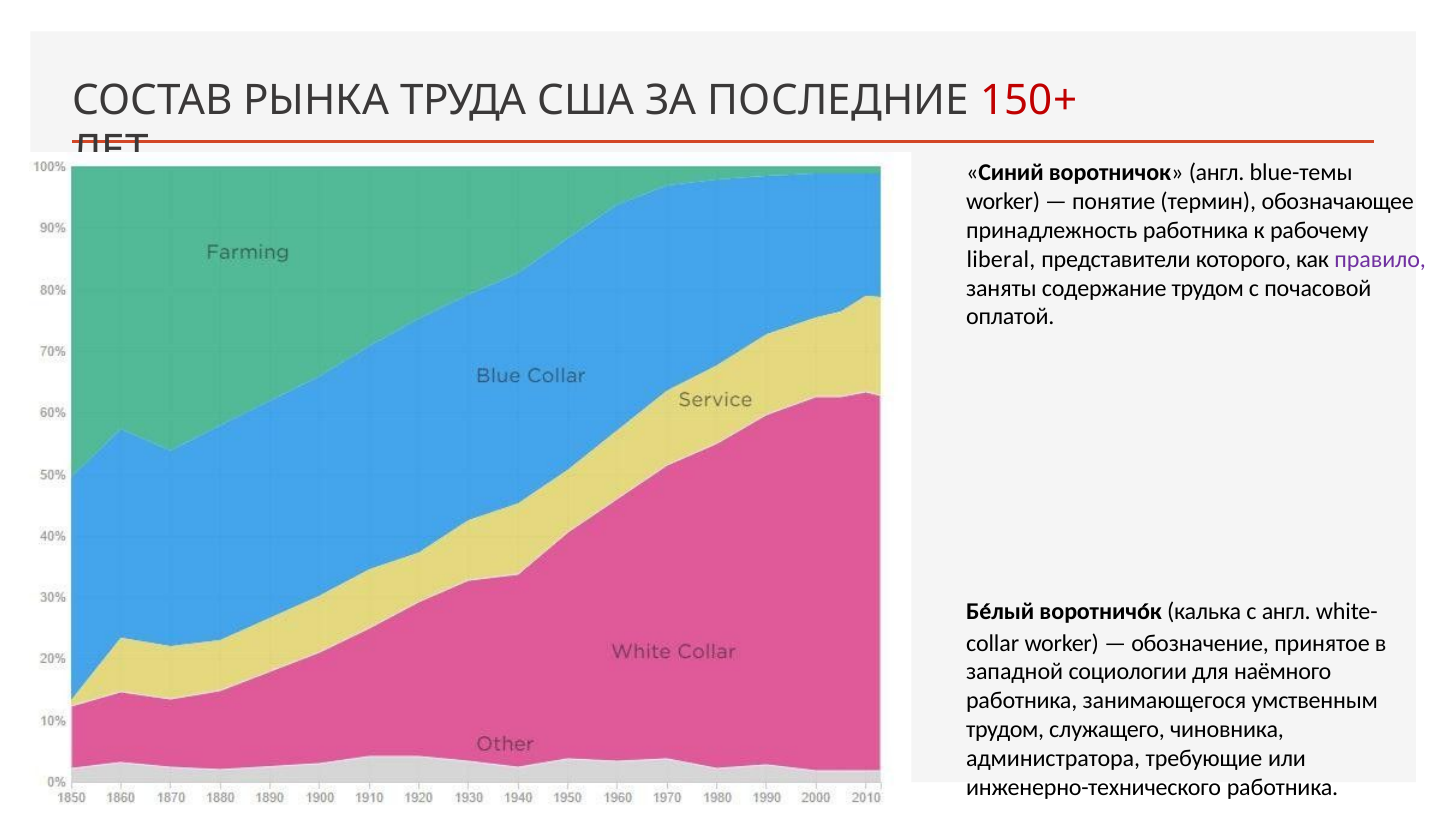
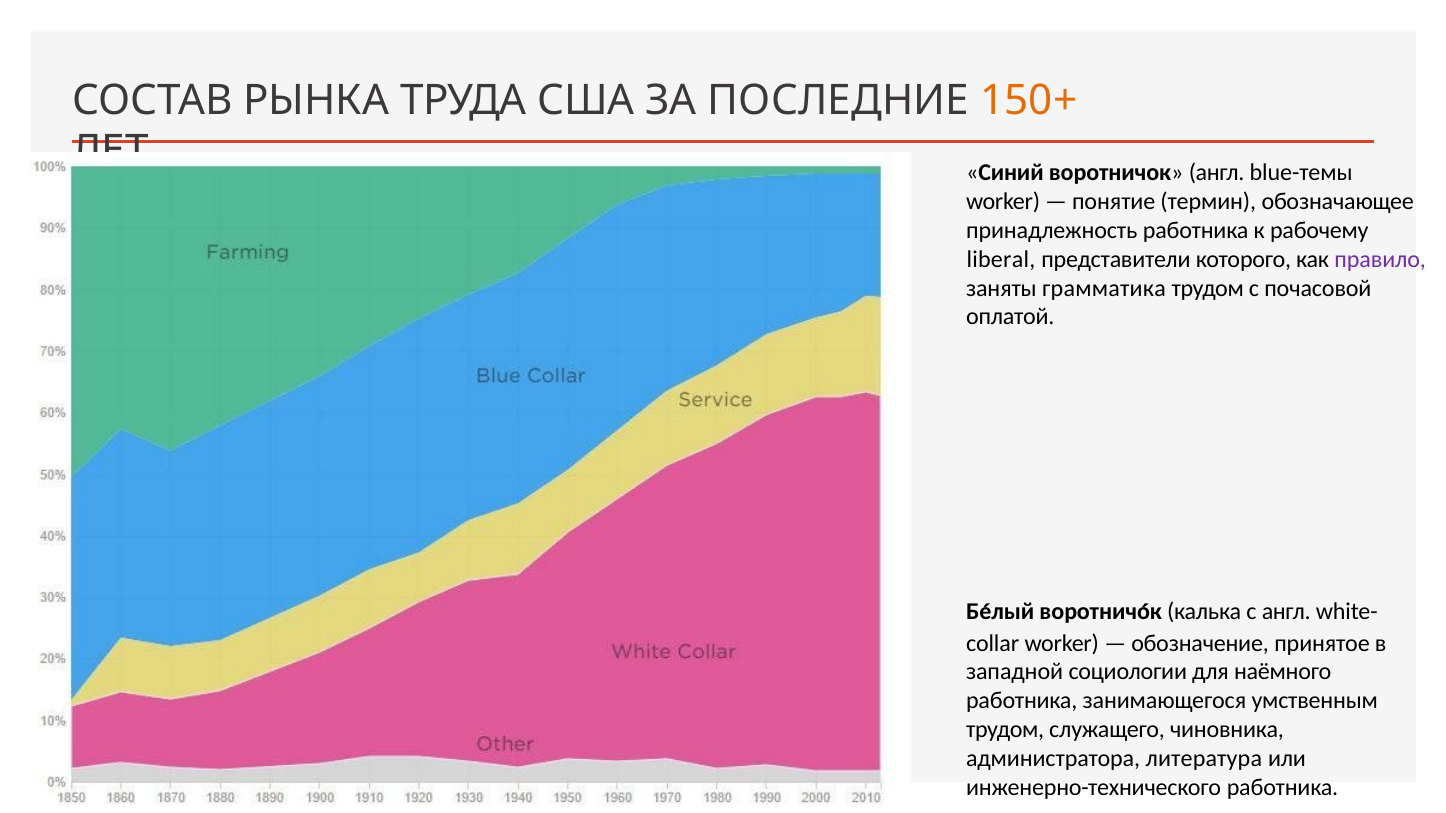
150+ colour: red -> orange
содержание: содержание -> грамматика
требующие: требующие -> литература
